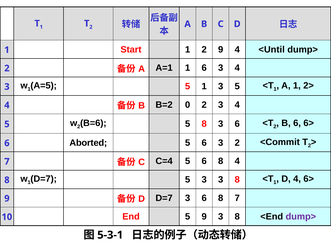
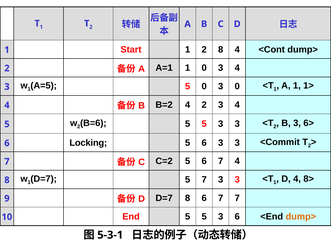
2 9: 9 -> 8
<Until: <Until -> <Cont
1 6: 6 -> 0
5 1: 1 -> 0
3 5: 5 -> 0
2>: 2> -> 1>
B=2 0: 0 -> 4
8 at (204, 124): 8 -> 5
6 at (237, 124): 6 -> 3
B 6: 6 -> 3
Aborted: Aborted -> Locking
6 3 2: 2 -> 3
C=4: C=4 -> C=2
5 6 8: 8 -> 7
5 3: 3 -> 7
8 at (237, 180): 8 -> 3
4 6>: 6> -> 8>
D=7 3: 3 -> 8
8 at (221, 198): 8 -> 7
End 5 9: 9 -> 5
8 at (237, 217): 8 -> 6
dump> at (301, 217) colour: purple -> orange
